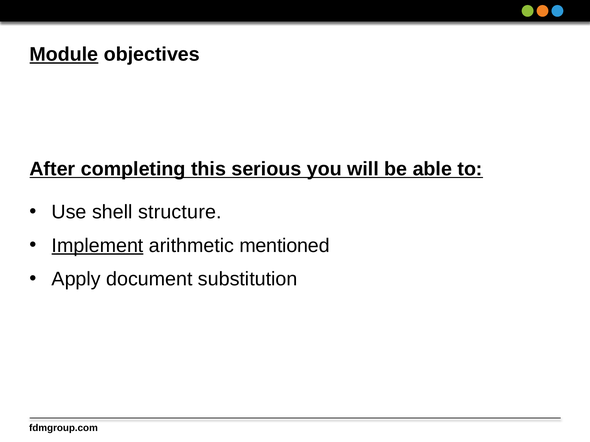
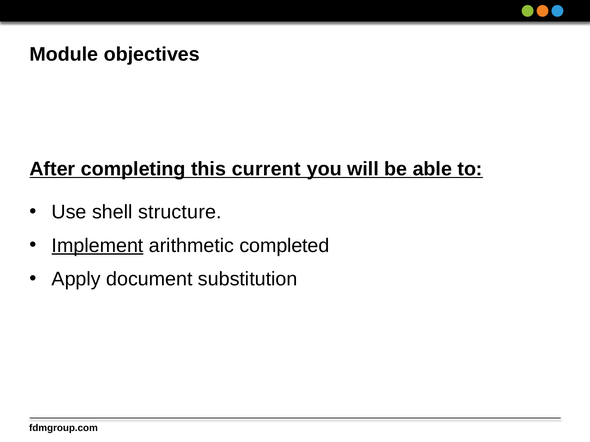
Module underline: present -> none
serious: serious -> current
mentioned: mentioned -> completed
